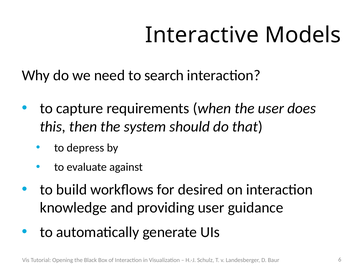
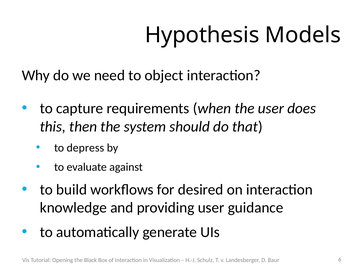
Interactive: Interactive -> Hypothesis
search: search -> object
